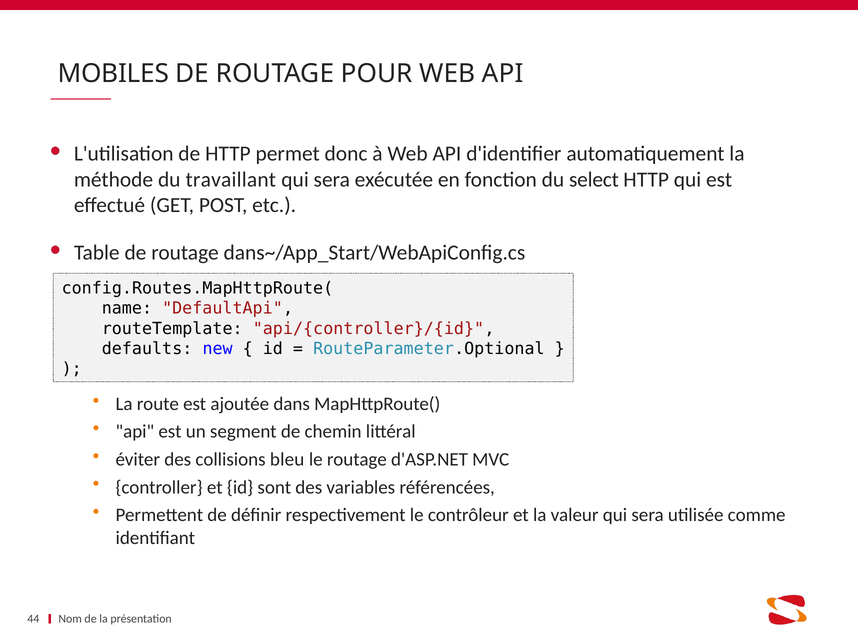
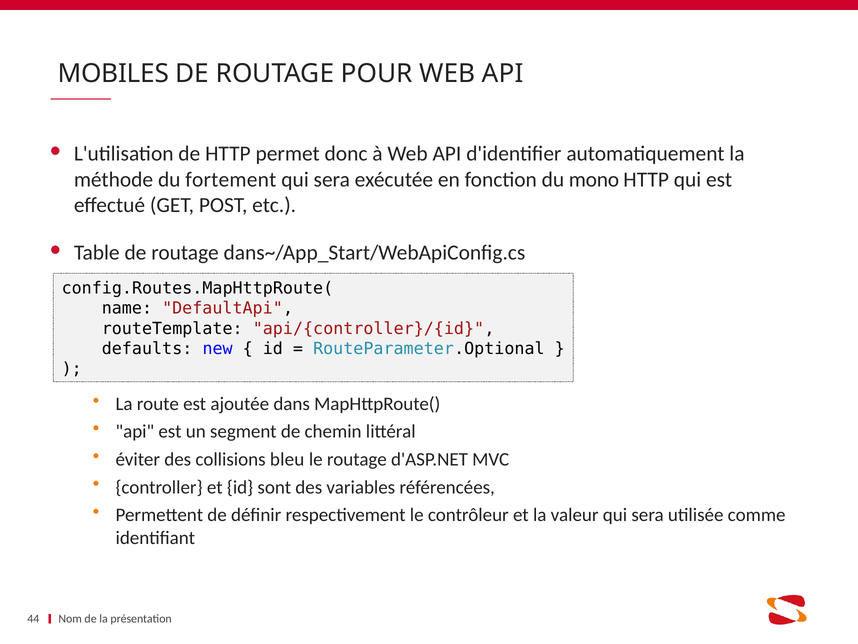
travaillant: travaillant -> fortement
select: select -> mono
